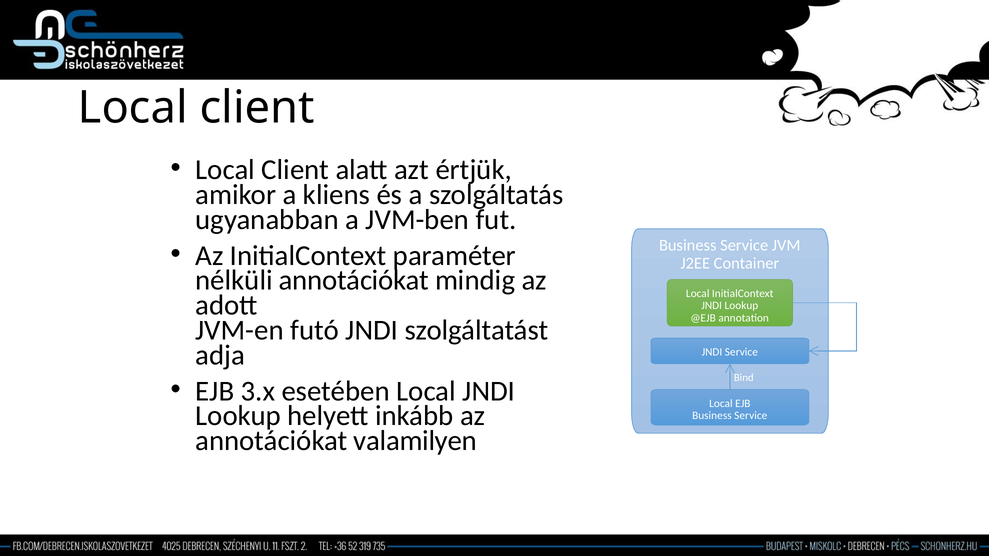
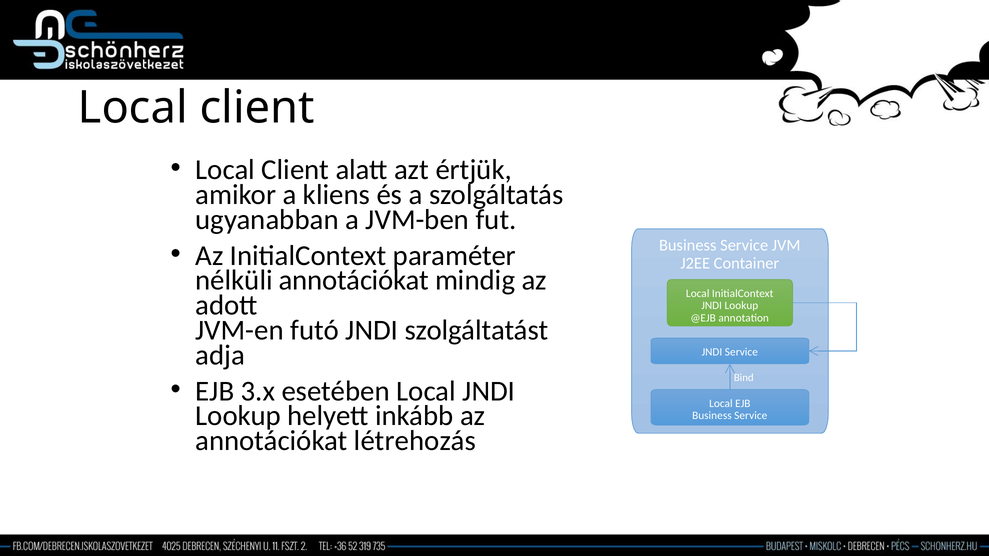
valamilyen: valamilyen -> létrehozás
